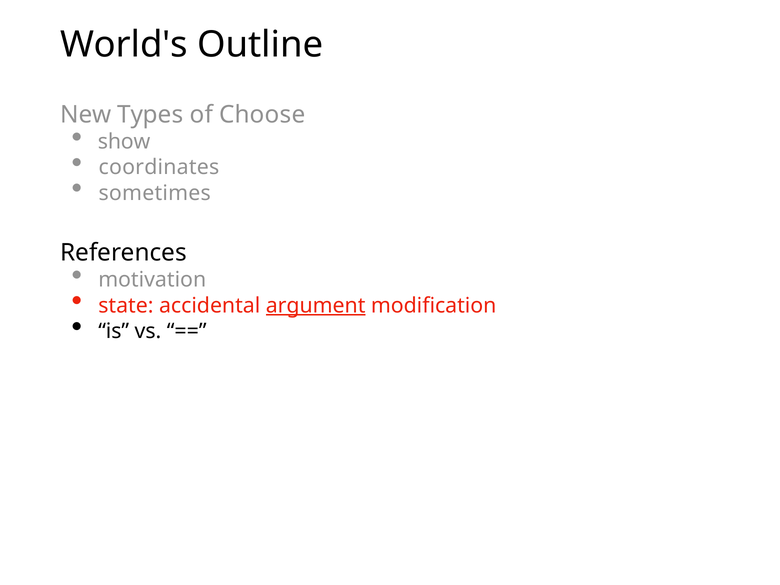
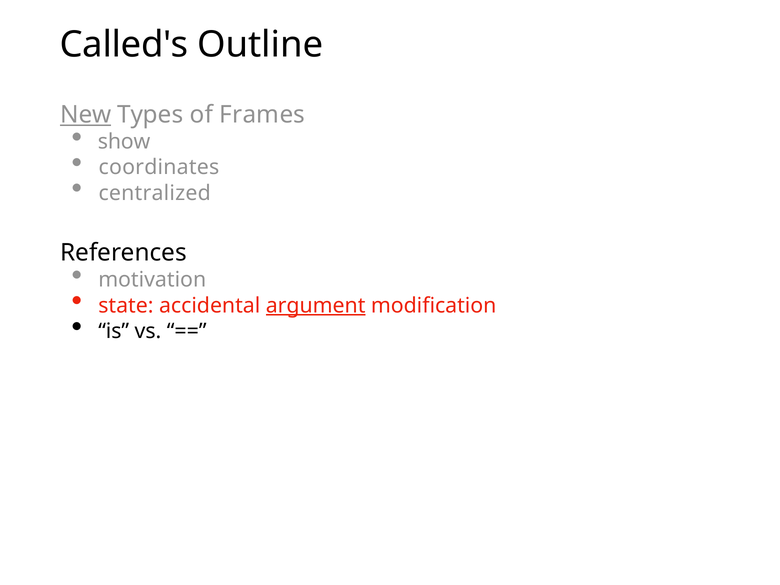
World's: World's -> Called's
New underline: none -> present
Choose: Choose -> Frames
sometimes: sometimes -> centralized
